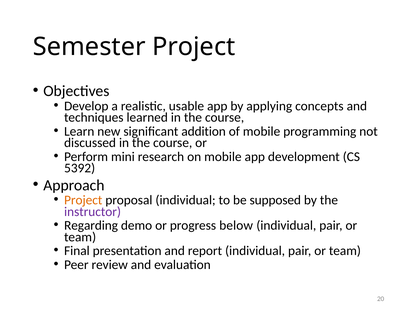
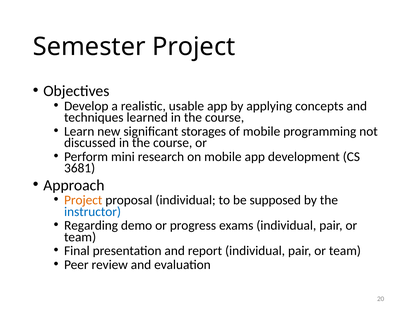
addition: addition -> storages
5392: 5392 -> 3681
instructor colour: purple -> blue
below: below -> exams
